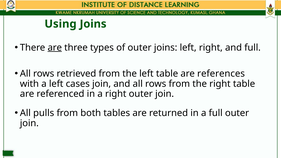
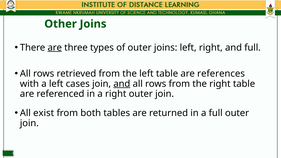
Using: Using -> Other
and at (122, 84) underline: none -> present
pulls: pulls -> exist
